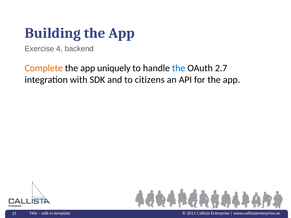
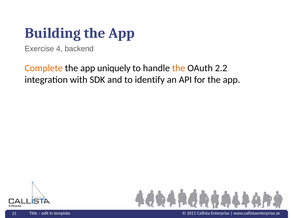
the at (179, 68) colour: blue -> orange
2.7: 2.7 -> 2.2
citizens: citizens -> identify
